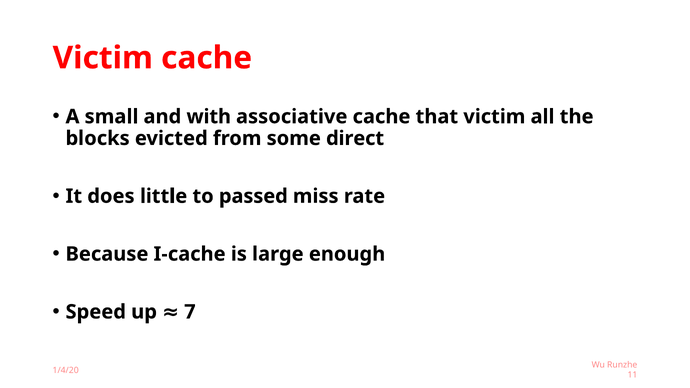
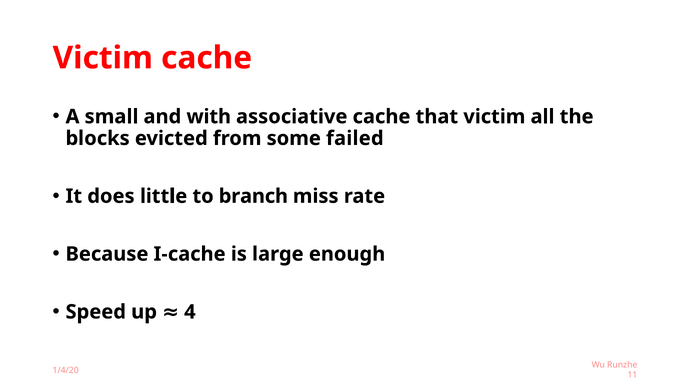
direct: direct -> failed
passed: passed -> branch
7: 7 -> 4
